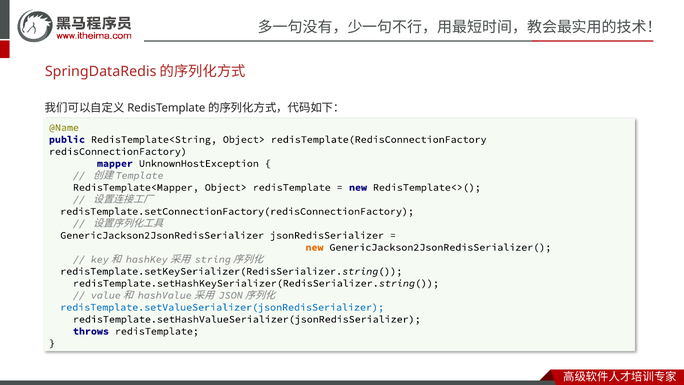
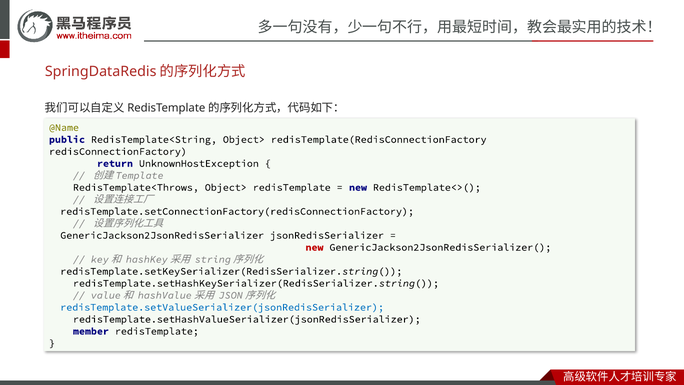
mapper: mapper -> return
RedisTemplate<Mapper: RedisTemplate<Mapper -> RedisTemplate<Throws
new at (314, 247) colour: orange -> red
throws: throws -> member
